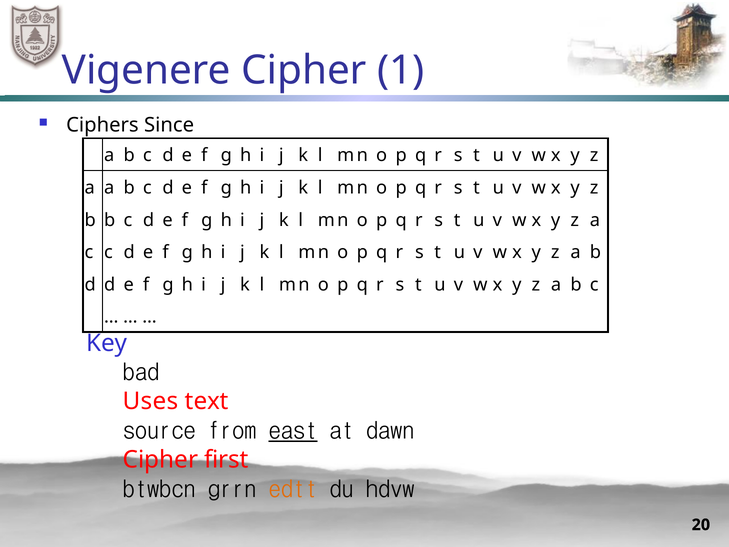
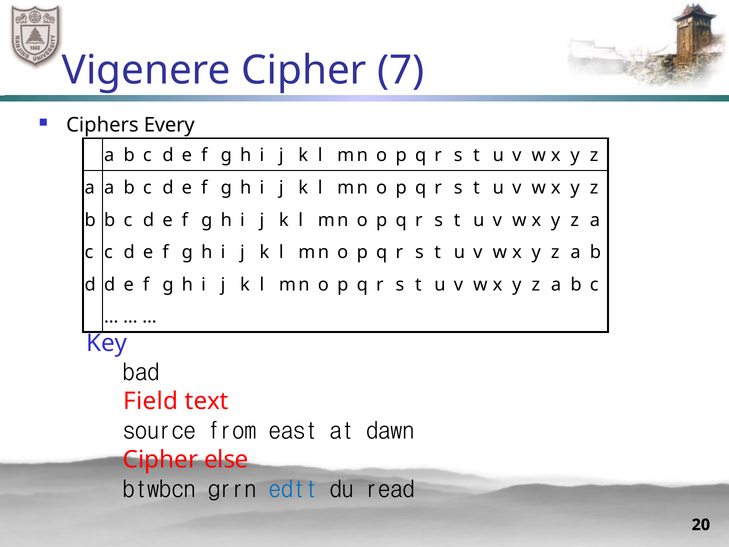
1: 1 -> 7
Since: Since -> Every
Uses: Uses -> Field
east underline: present -> none
first: first -> else
edtt colour: orange -> blue
hdvw: hdvw -> read
